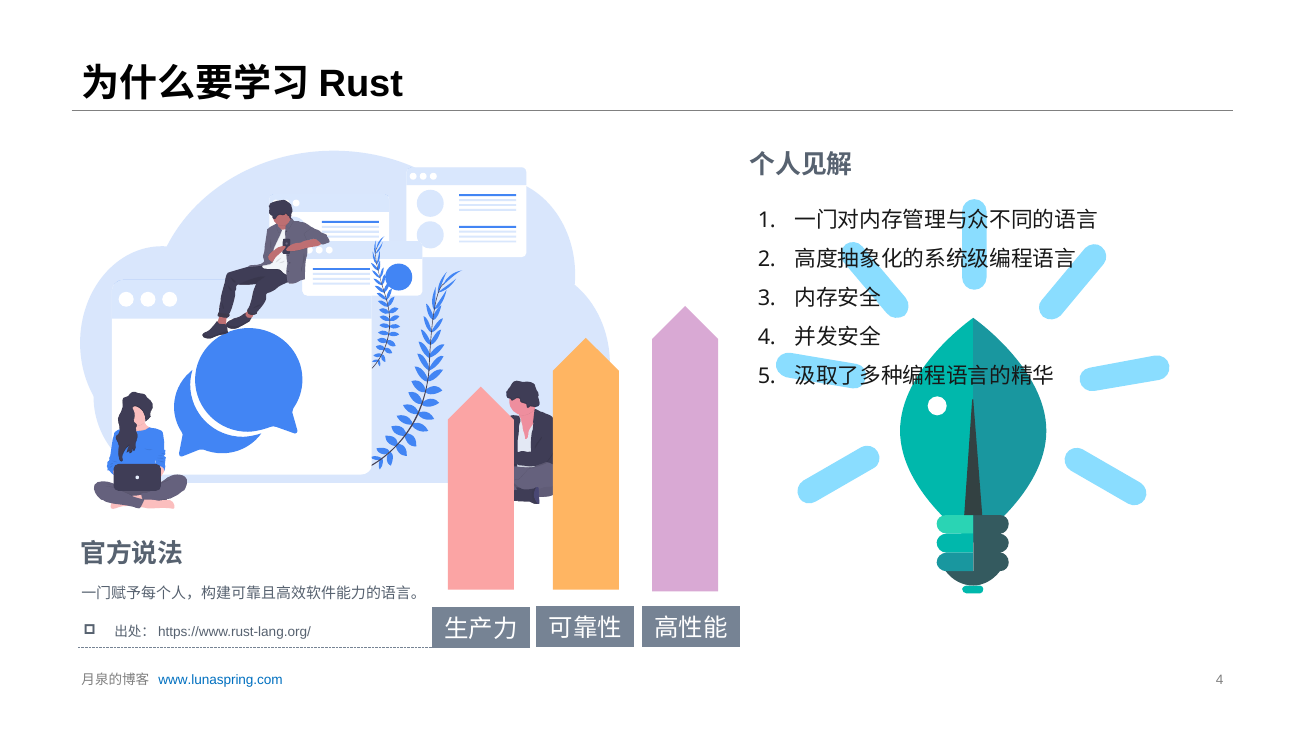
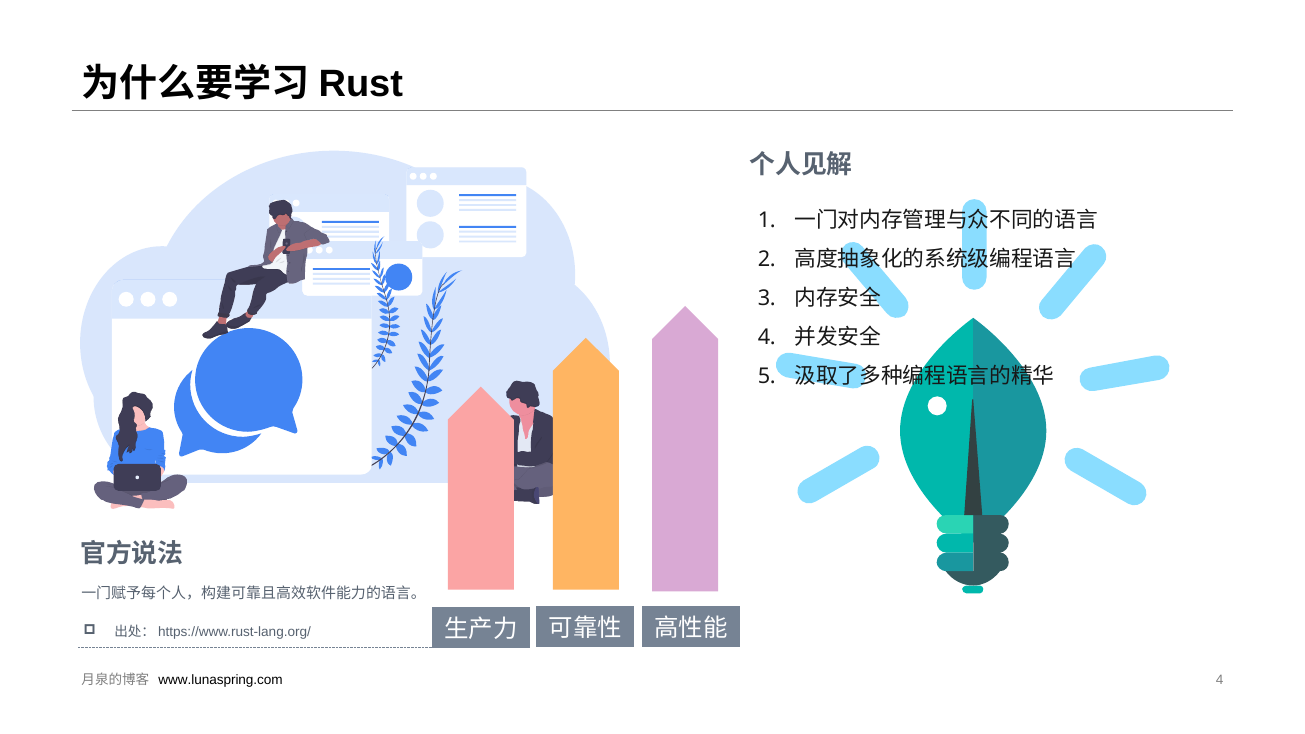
www.lunaspring.com colour: blue -> black
